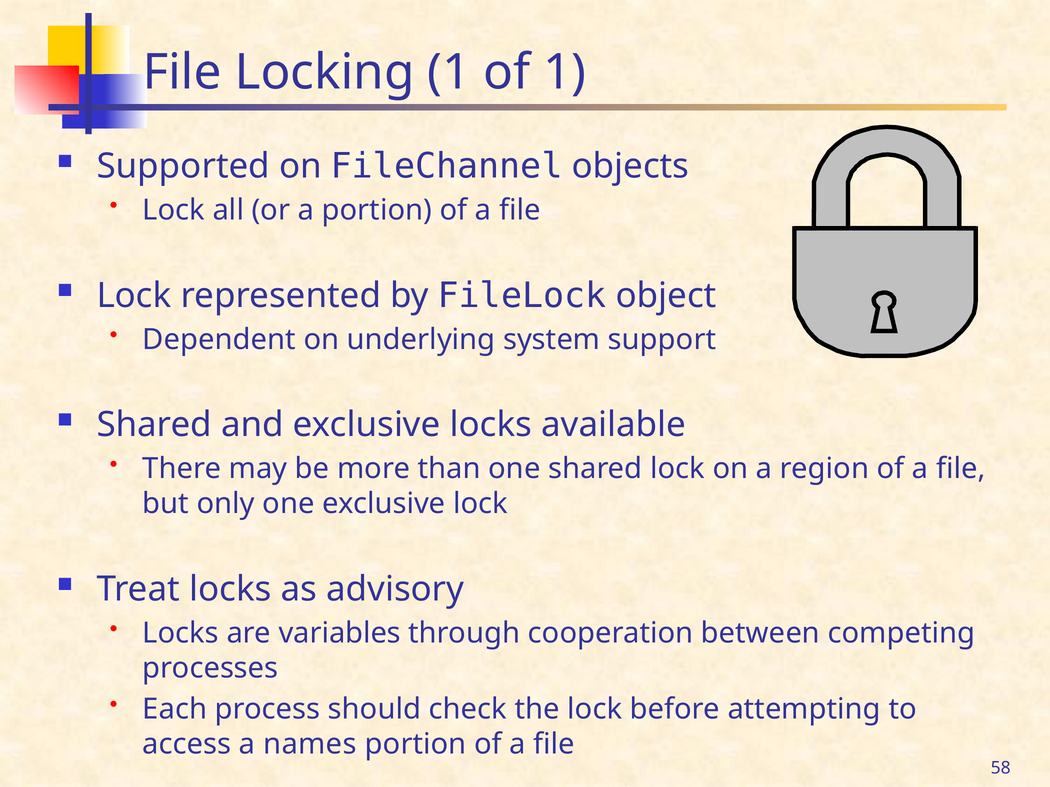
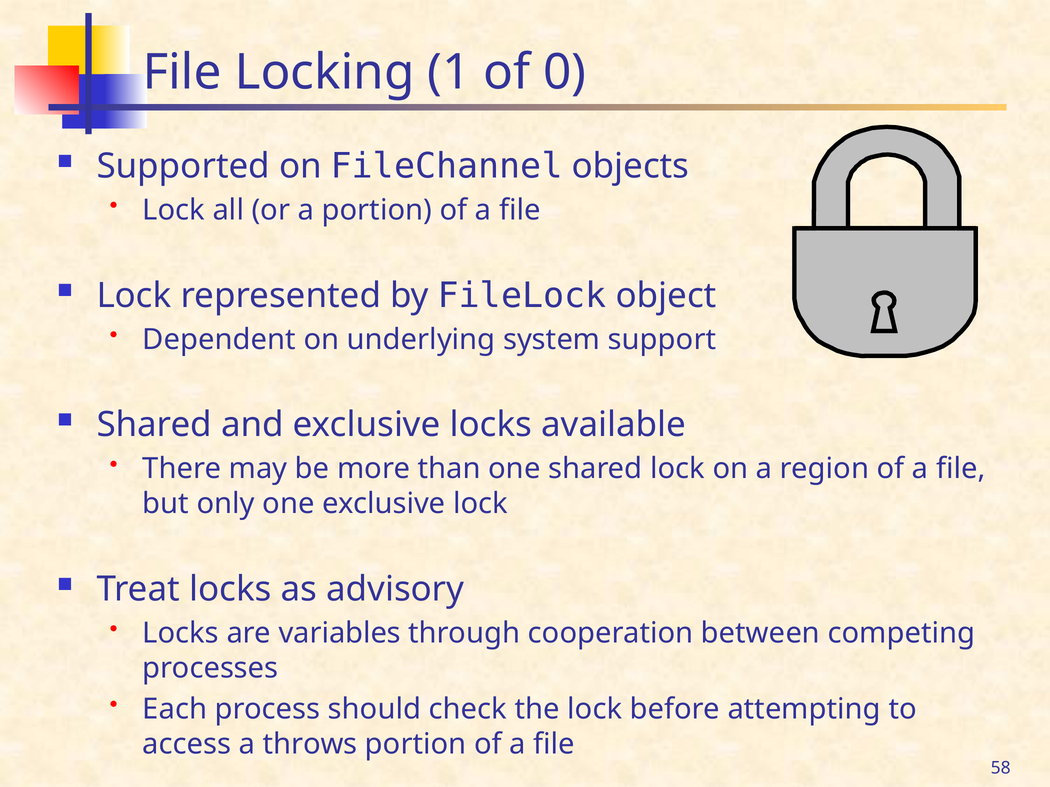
of 1: 1 -> 0
names: names -> throws
